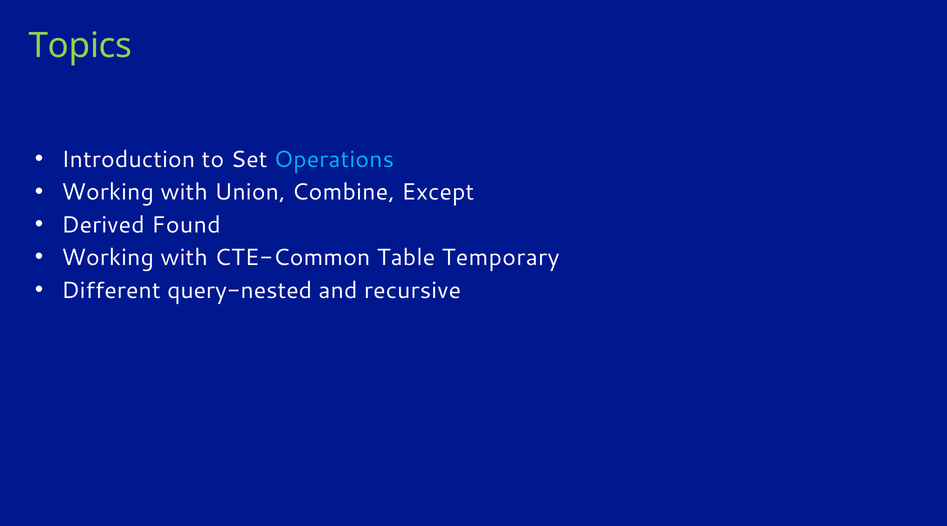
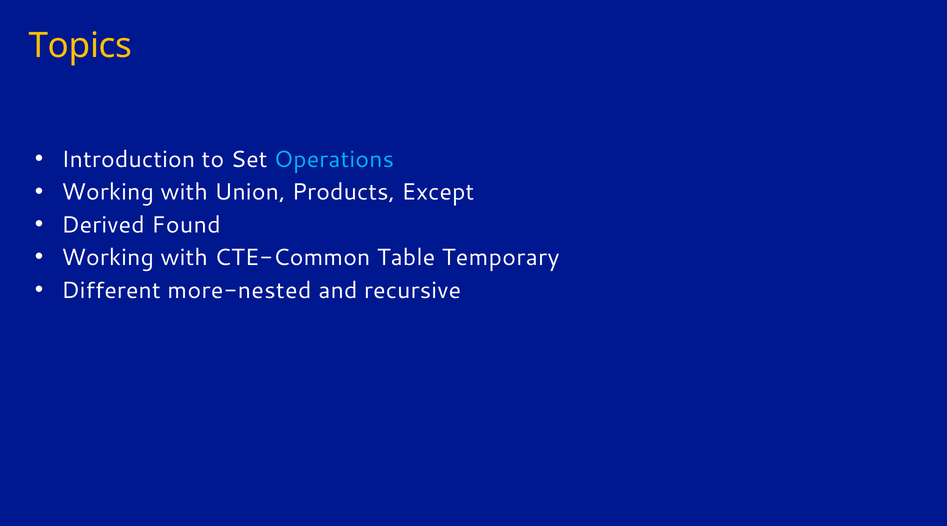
Topics colour: light green -> yellow
Combine: Combine -> Products
query-nested: query-nested -> more-nested
